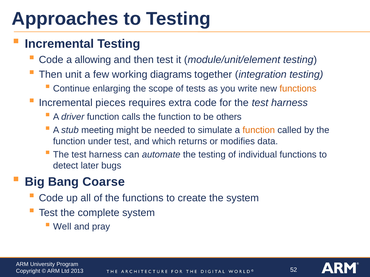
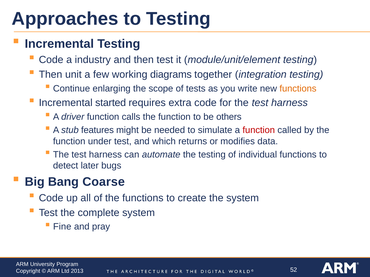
allowing: allowing -> industry
pieces: pieces -> started
meeting: meeting -> features
function at (259, 130) colour: orange -> red
Well: Well -> Fine
